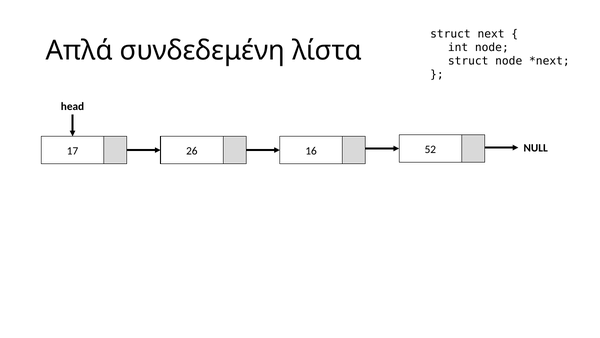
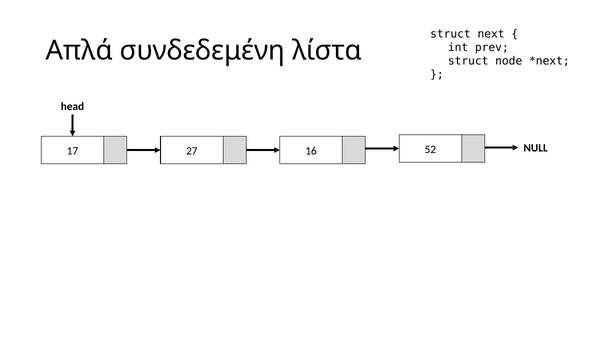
int node: node -> prev
26: 26 -> 27
